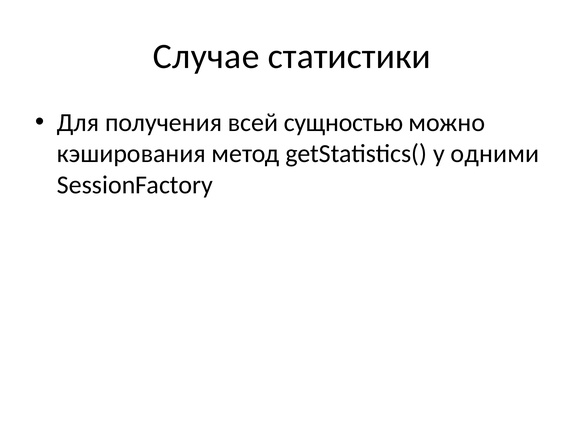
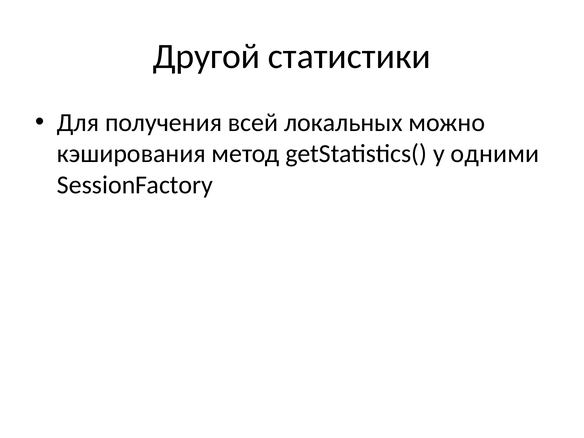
Случае: Случае -> Другой
сущностью: сущностью -> локальных
